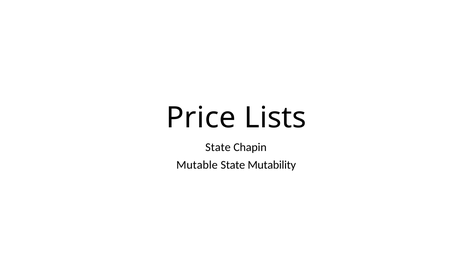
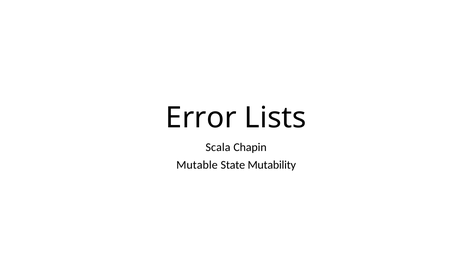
Price: Price -> Error
State at (218, 148): State -> Scala
